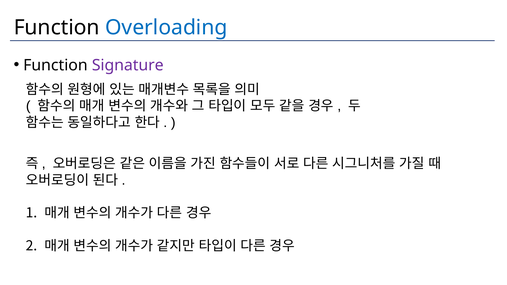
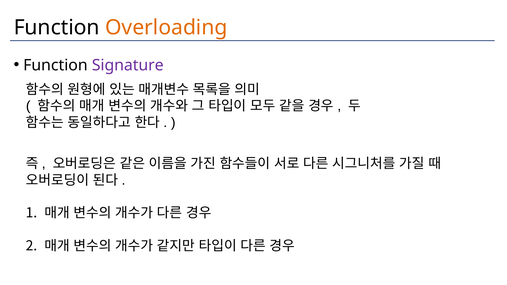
Overloading colour: blue -> orange
